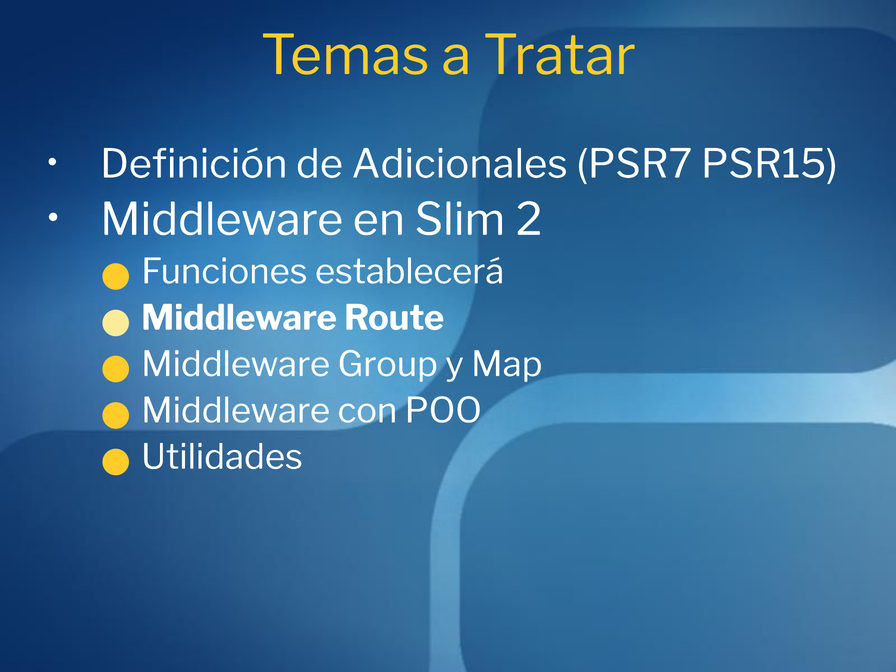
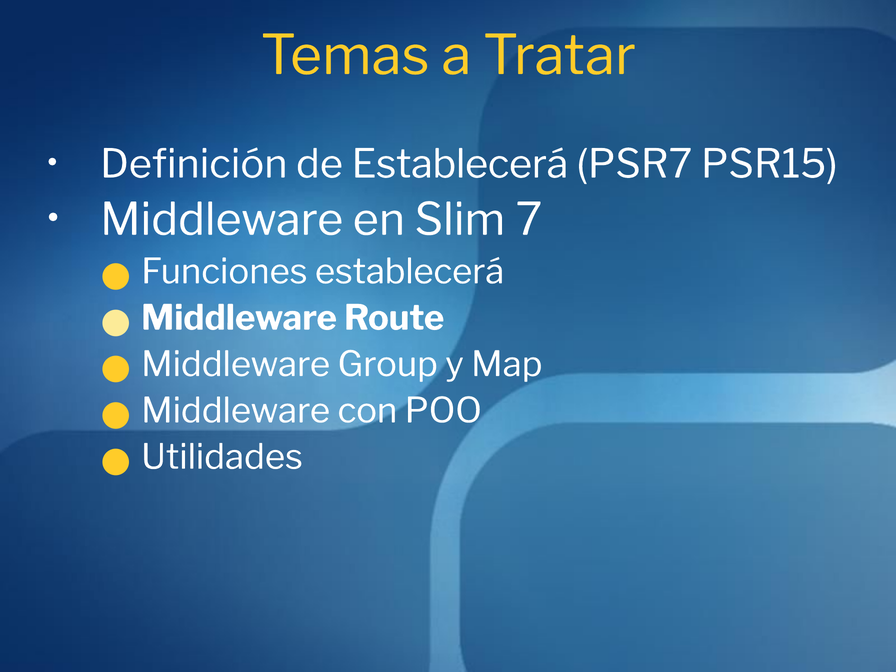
de Adicionales: Adicionales -> Establecerá
2: 2 -> 7
